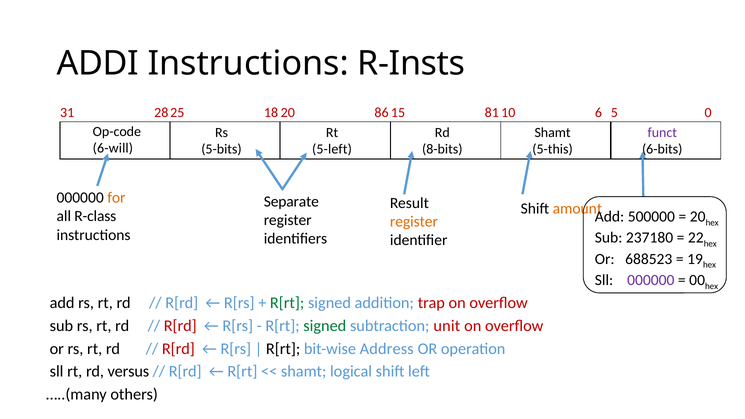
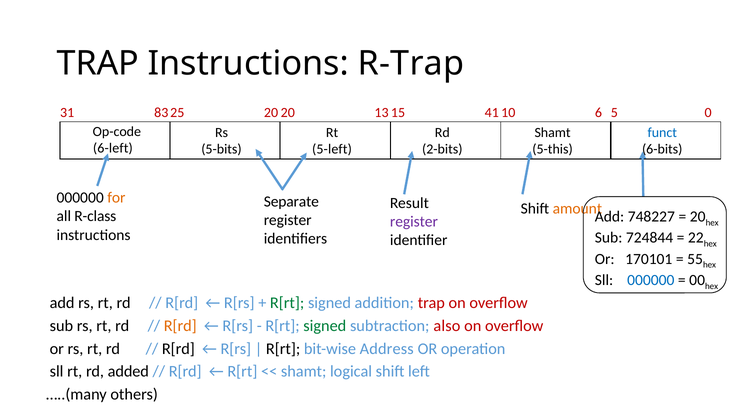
ADDI at (98, 63): ADDI -> TRAP
R-Insts: R-Insts -> R-Trap
25 18: 18 -> 20
86: 86 -> 13
81: 81 -> 41
28: 28 -> 83
funct colour: purple -> blue
6-will: 6-will -> 6-left
8-bits: 8-bits -> 2-bits
500000: 500000 -> 748227
register at (414, 222) colour: orange -> purple
237180: 237180 -> 724844
688523: 688523 -> 170101
19: 19 -> 55
000000 at (651, 280) colour: purple -> blue
R[rd at (180, 326) colour: red -> orange
unit: unit -> also
R[rd at (178, 349) colour: red -> black
versus: versus -> added
